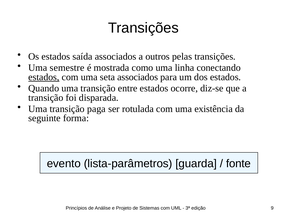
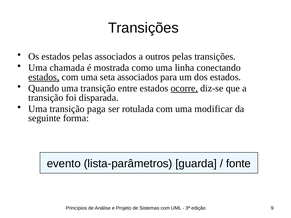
estados saída: saída -> pelas
semestre: semestre -> chamada
ocorre underline: none -> present
existência: existência -> modificar
